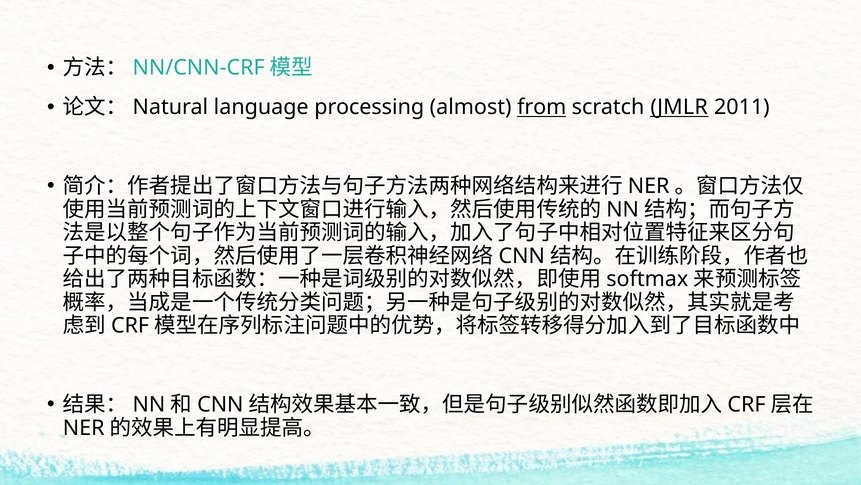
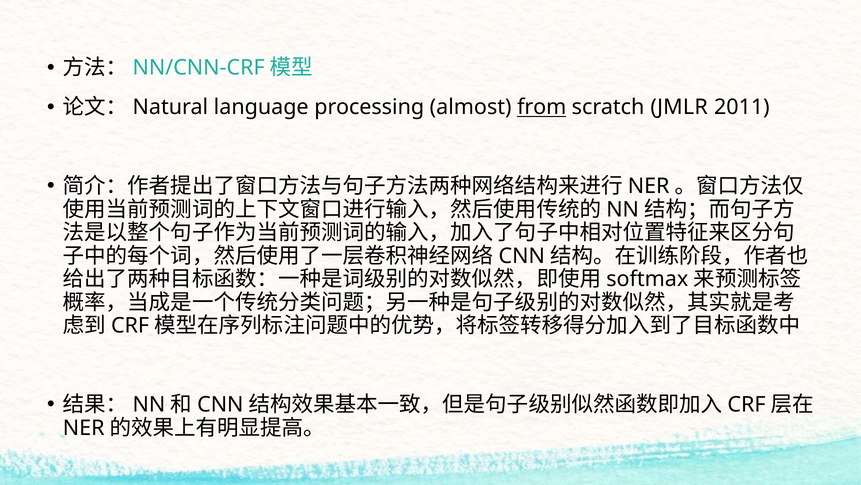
JMLR underline: present -> none
